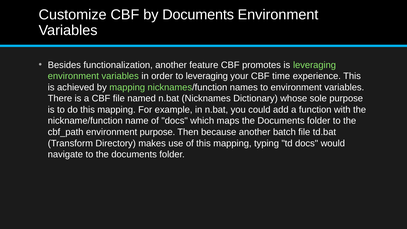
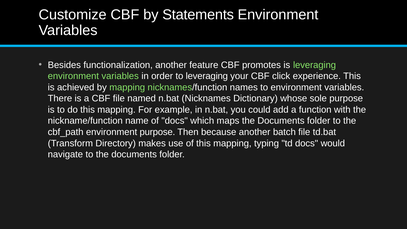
by Documents: Documents -> Statements
time: time -> click
